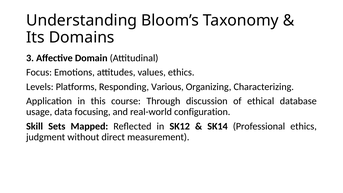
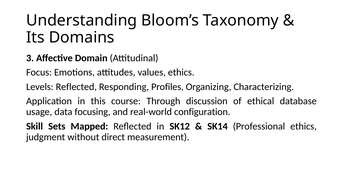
Levels Platforms: Platforms -> Reflected
Various: Various -> Profiles
